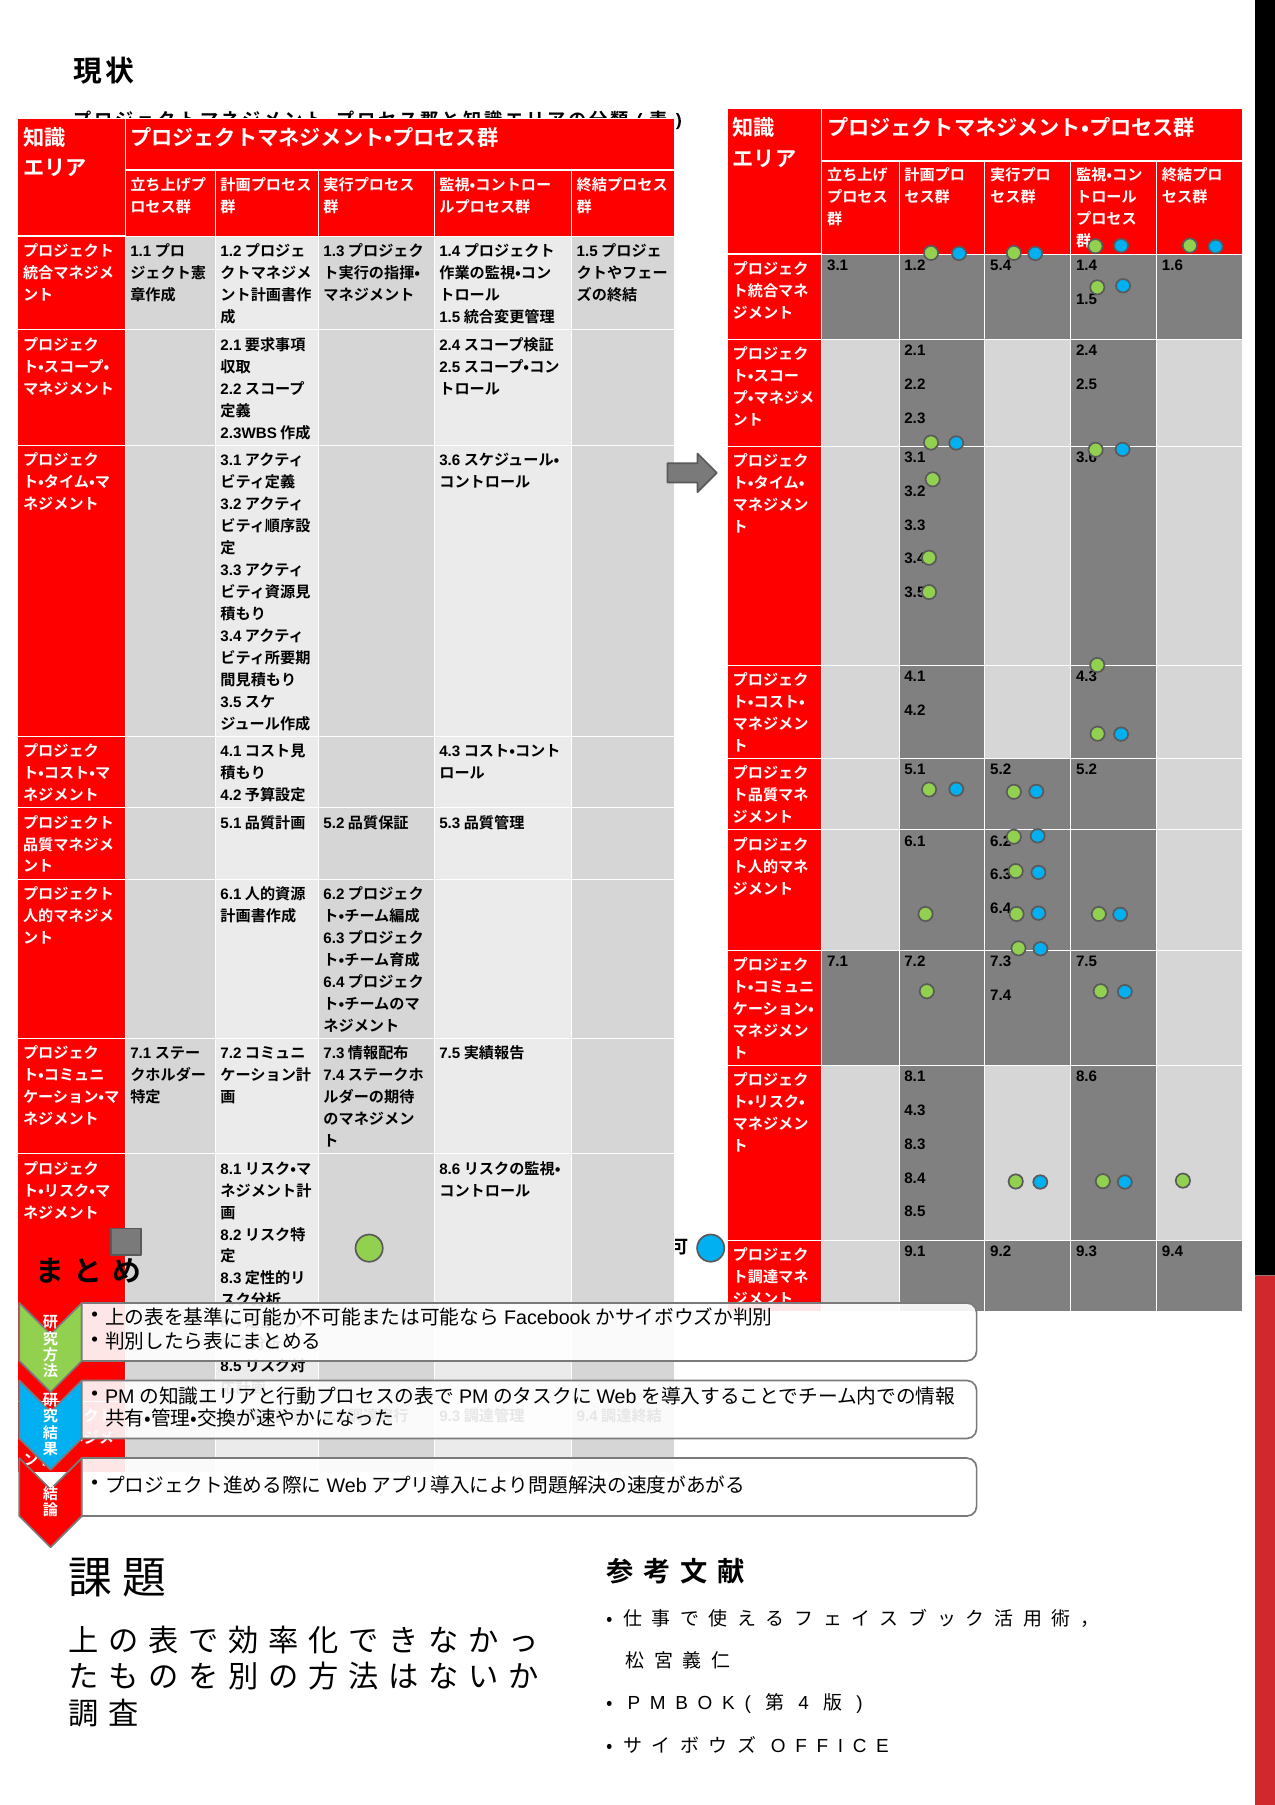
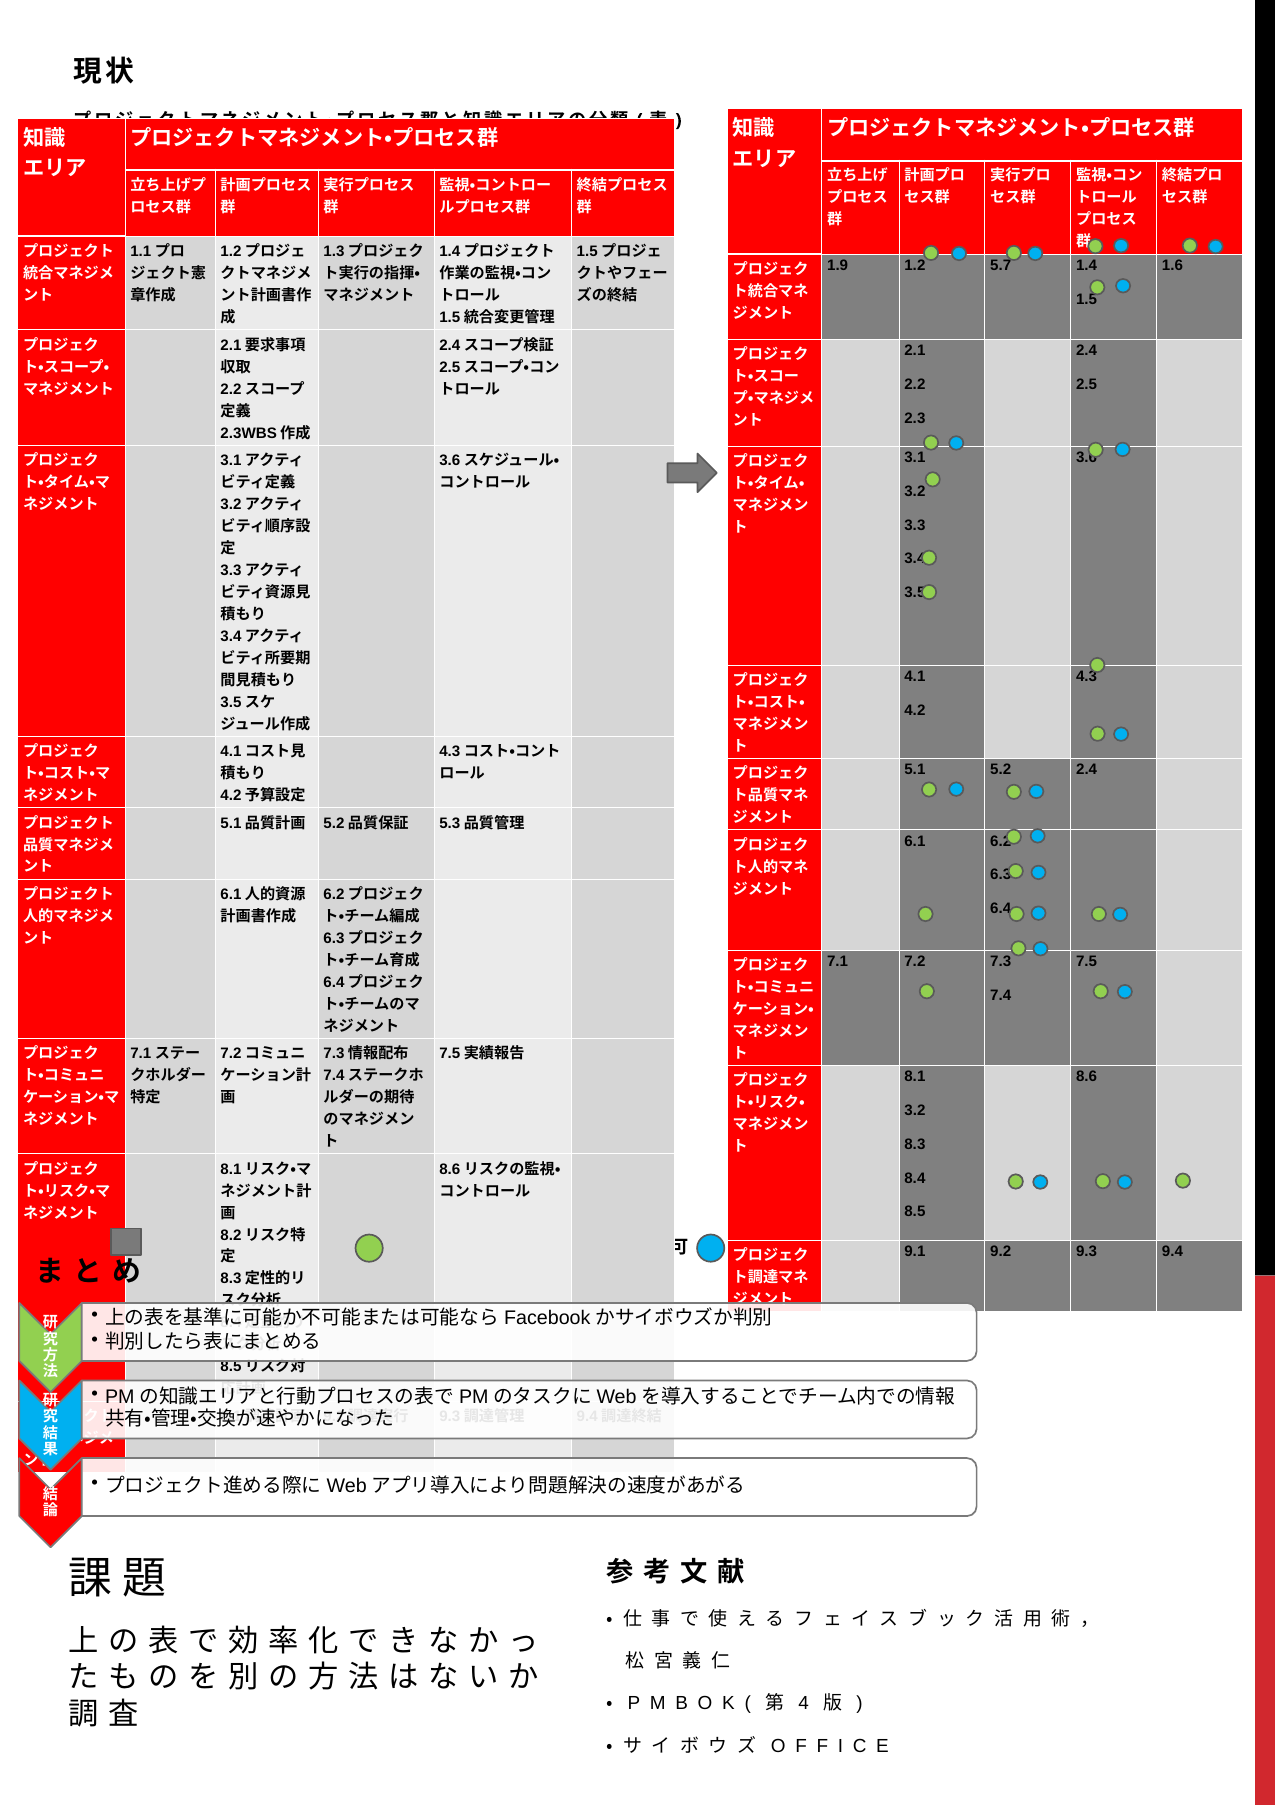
3.1 at (838, 265): 3.1 -> 1.9
5.4: 5.4 -> 5.7
5.2 5.2: 5.2 -> 2.4
4.3 at (915, 1111): 4.3 -> 3.2
